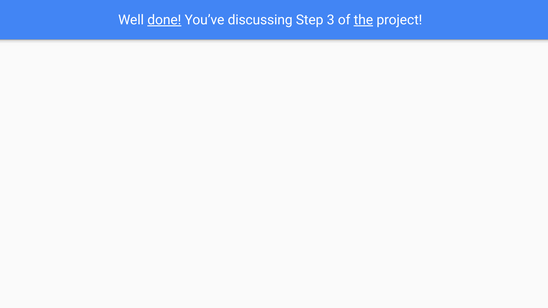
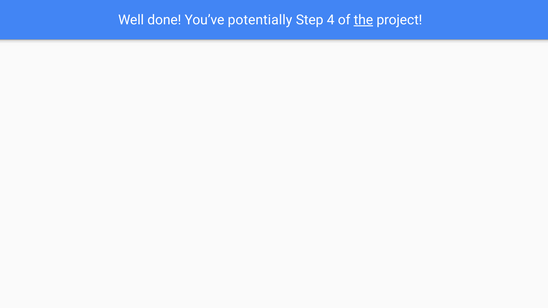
done underline: present -> none
discussing: discussing -> potentially
3: 3 -> 4
